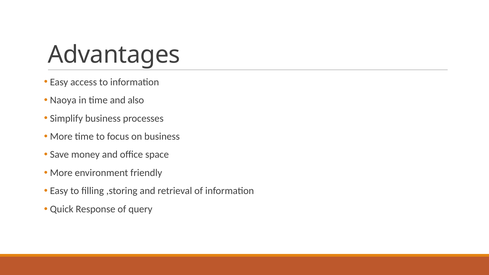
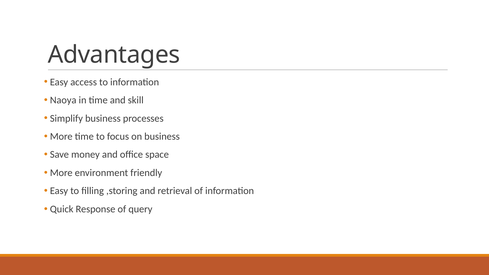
also: also -> skill
